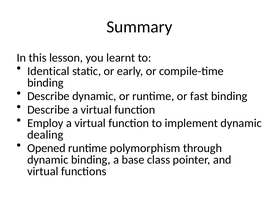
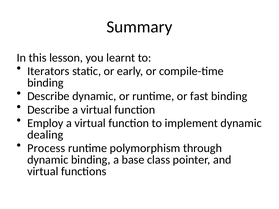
Identical: Identical -> Iterators
Opened: Opened -> Process
